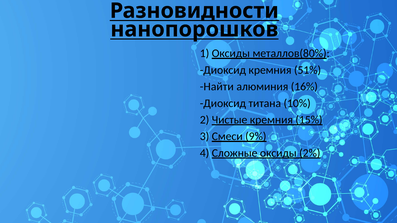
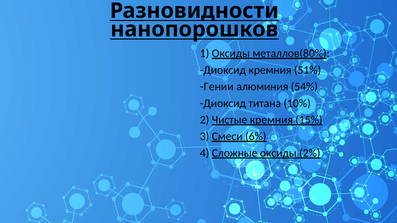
Найти: Найти -> Гении
16%: 16% -> 54%
9%: 9% -> 6%
